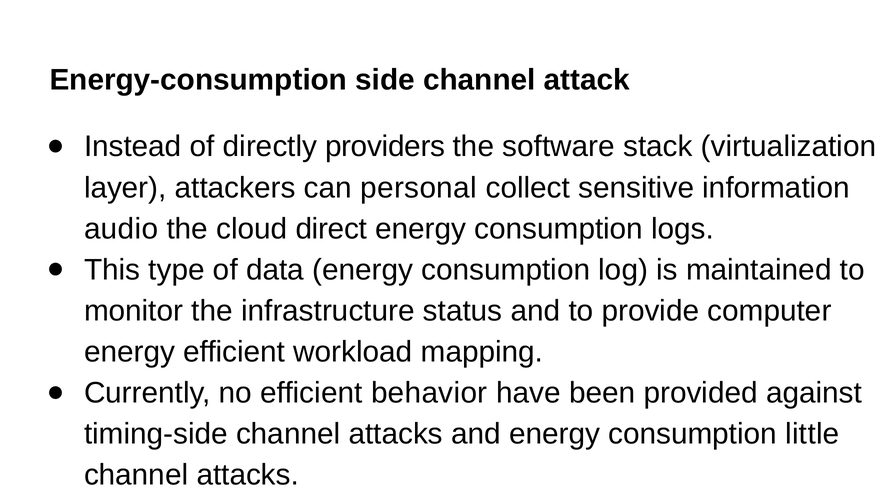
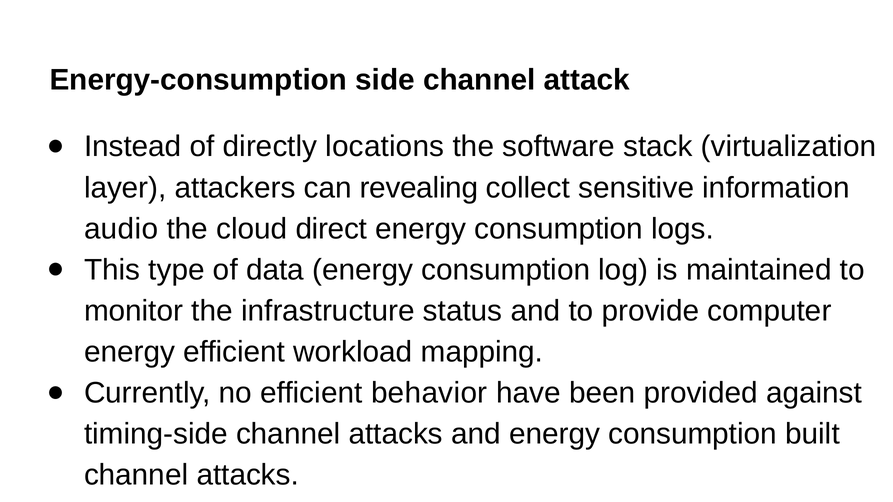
providers: providers -> locations
personal: personal -> revealing
little: little -> built
